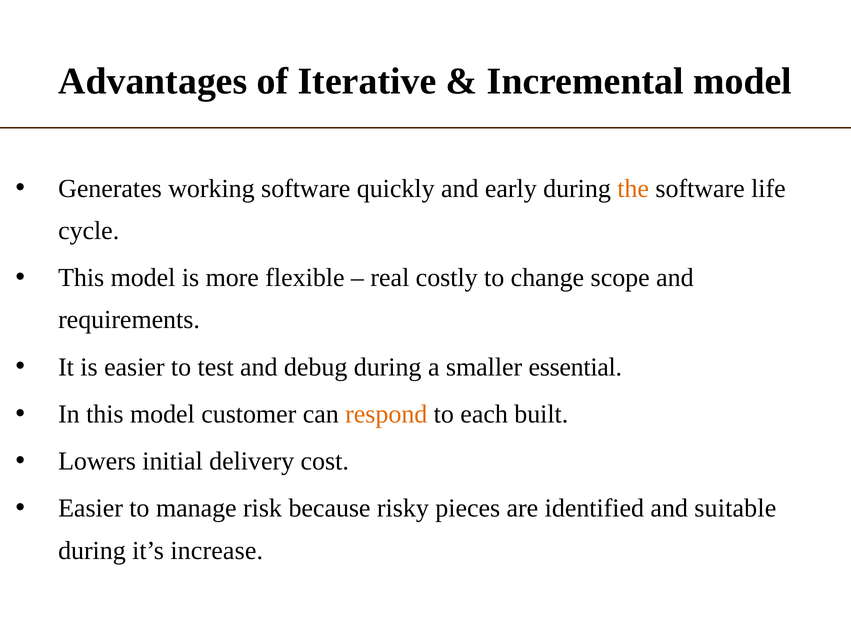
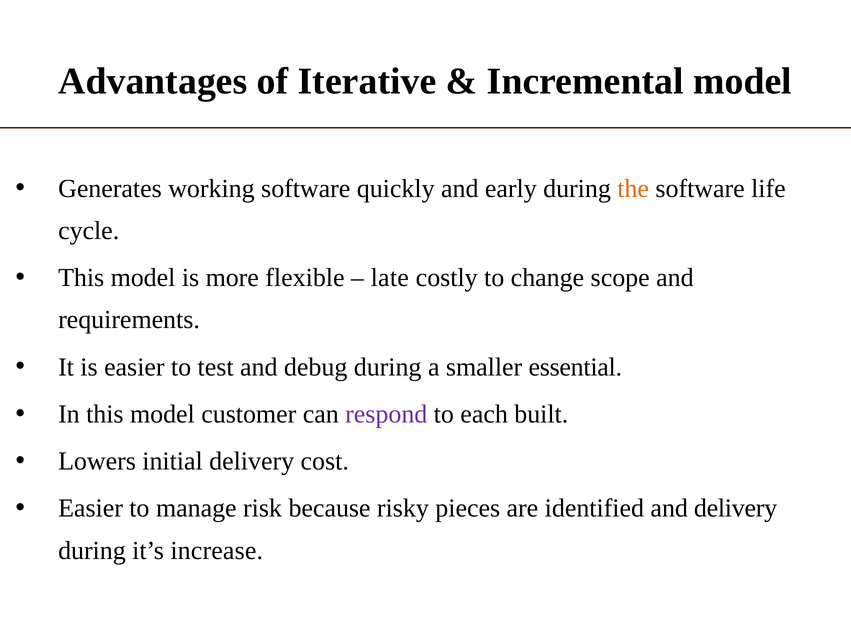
real: real -> late
respond colour: orange -> purple
and suitable: suitable -> delivery
